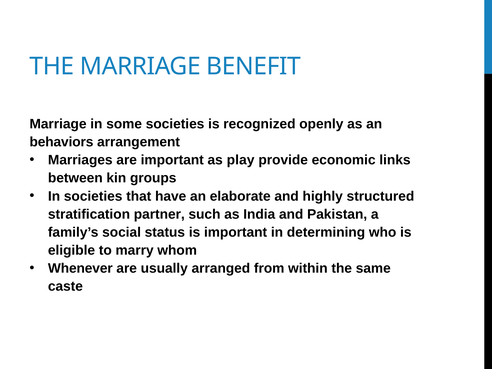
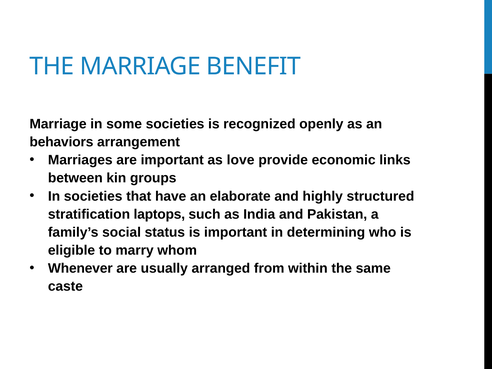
play: play -> love
partner: partner -> laptops
